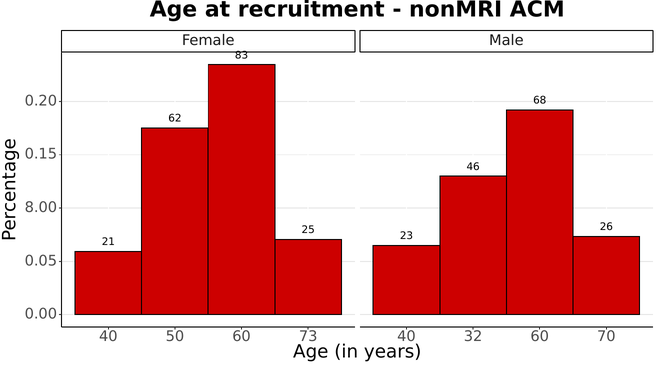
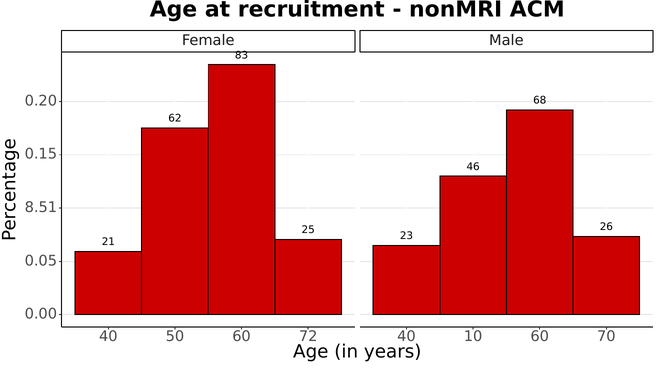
8.00: 8.00 -> 8.51
73: 73 -> 72
32: 32 -> 10
